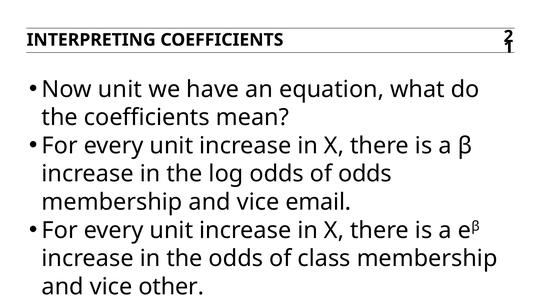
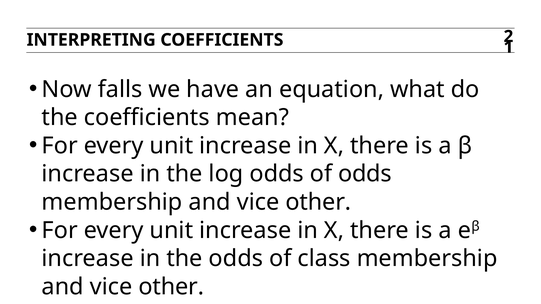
Now unit: unit -> falls
email at (318, 202): email -> other
